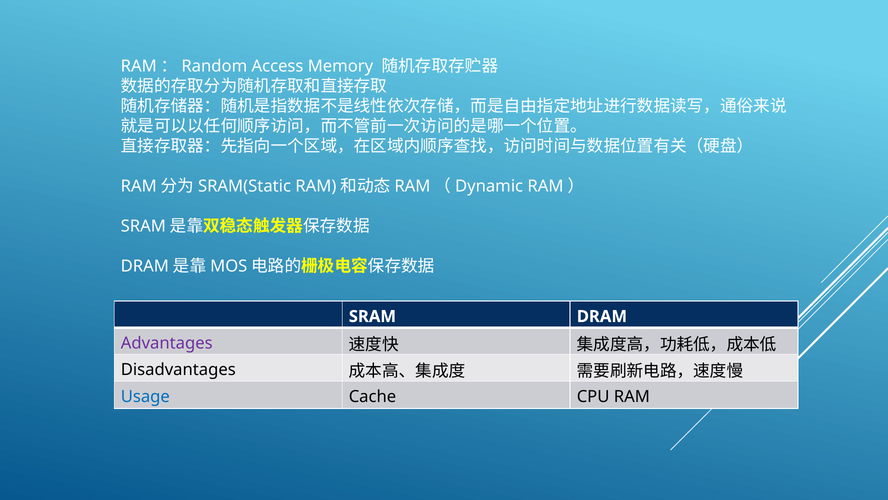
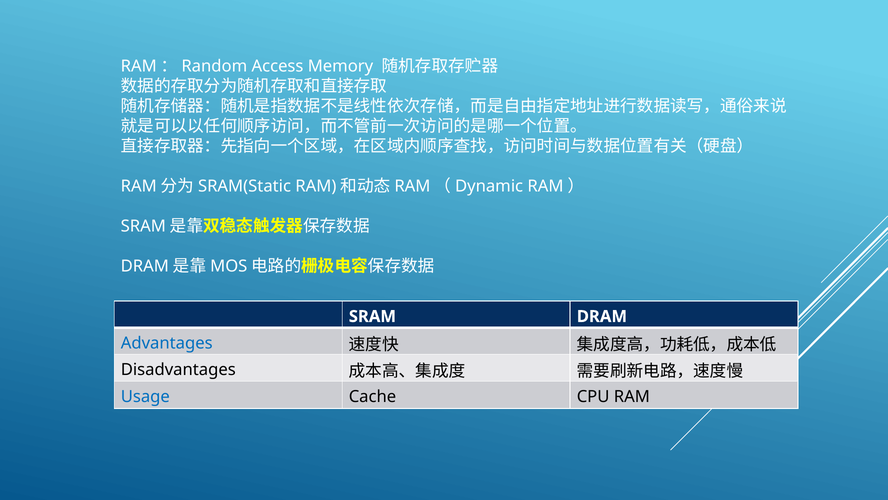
Advantages colour: purple -> blue
